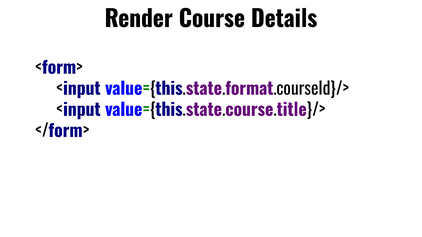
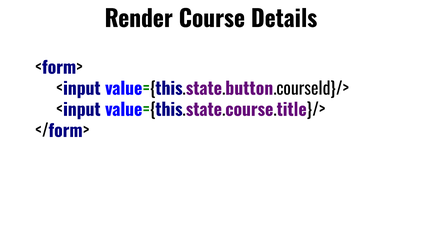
format: format -> button
